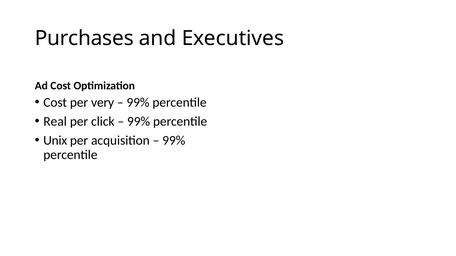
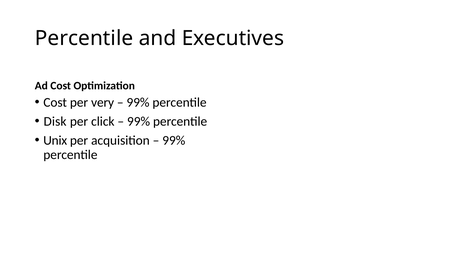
Purchases at (84, 38): Purchases -> Percentile
Real: Real -> Disk
